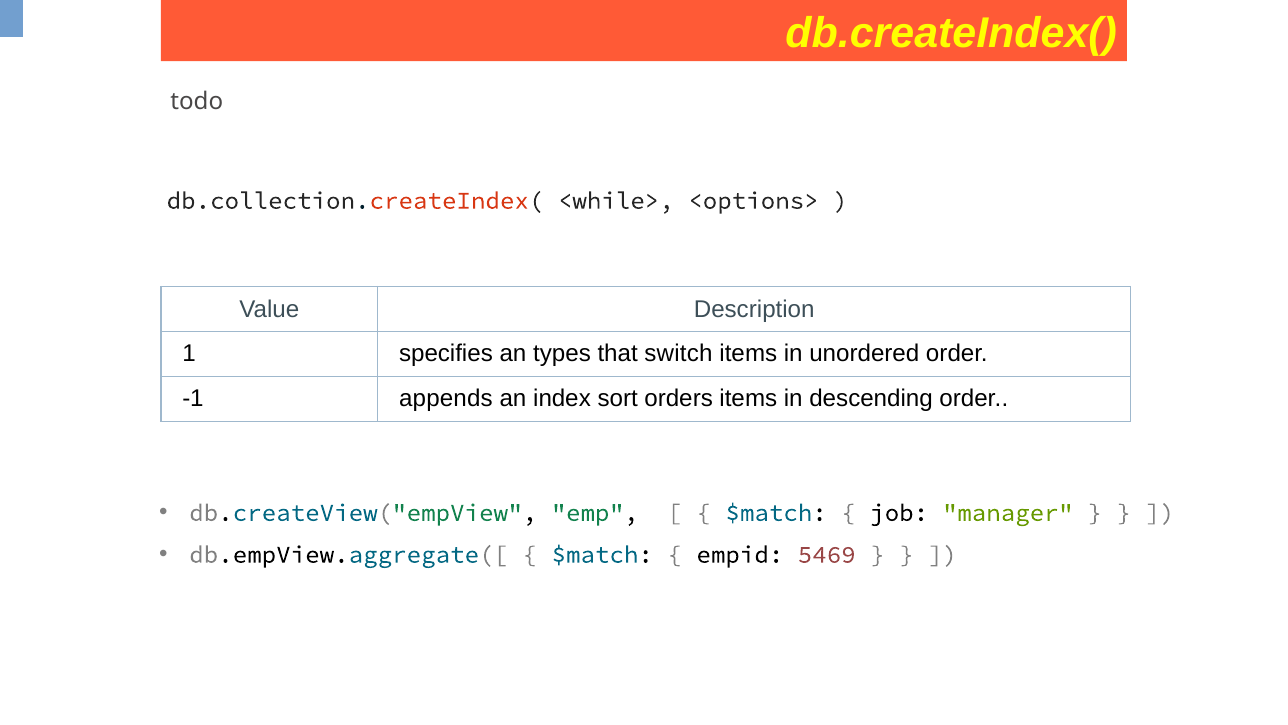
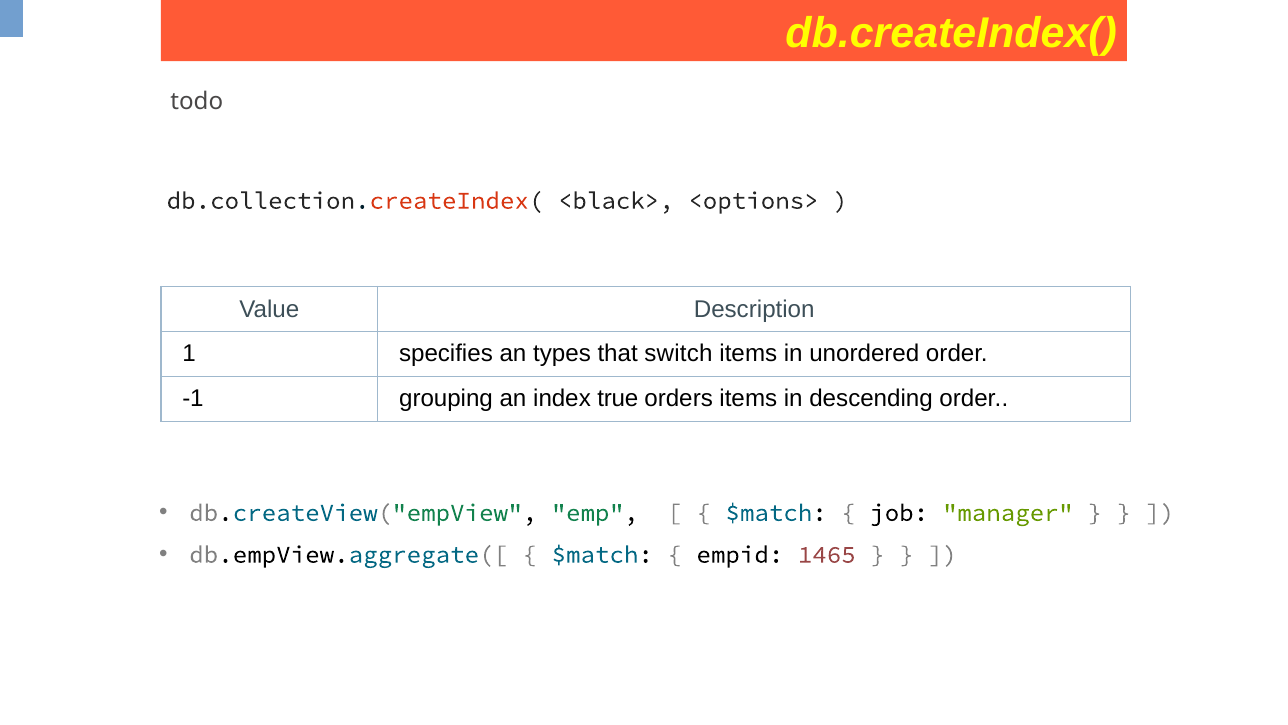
<while>: <while> -> <black>
appends: appends -> grouping
sort: sort -> true
5469: 5469 -> 1465
